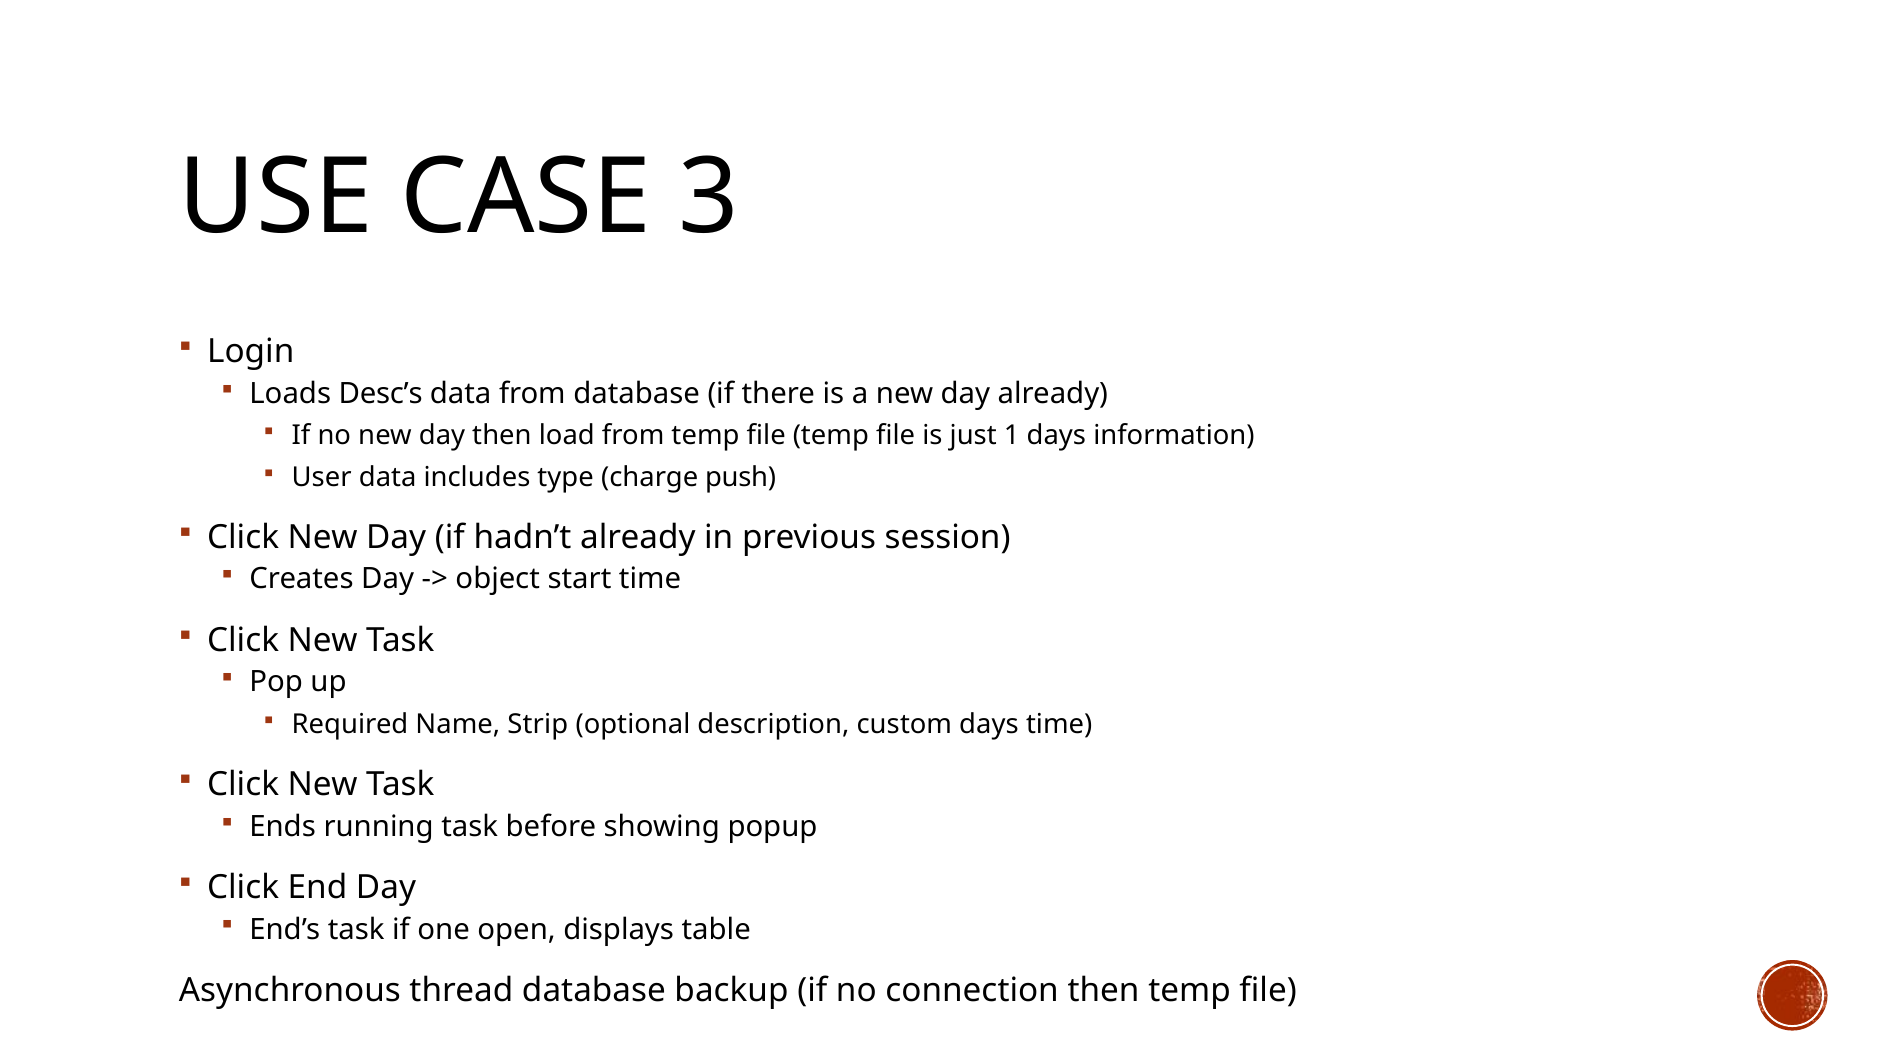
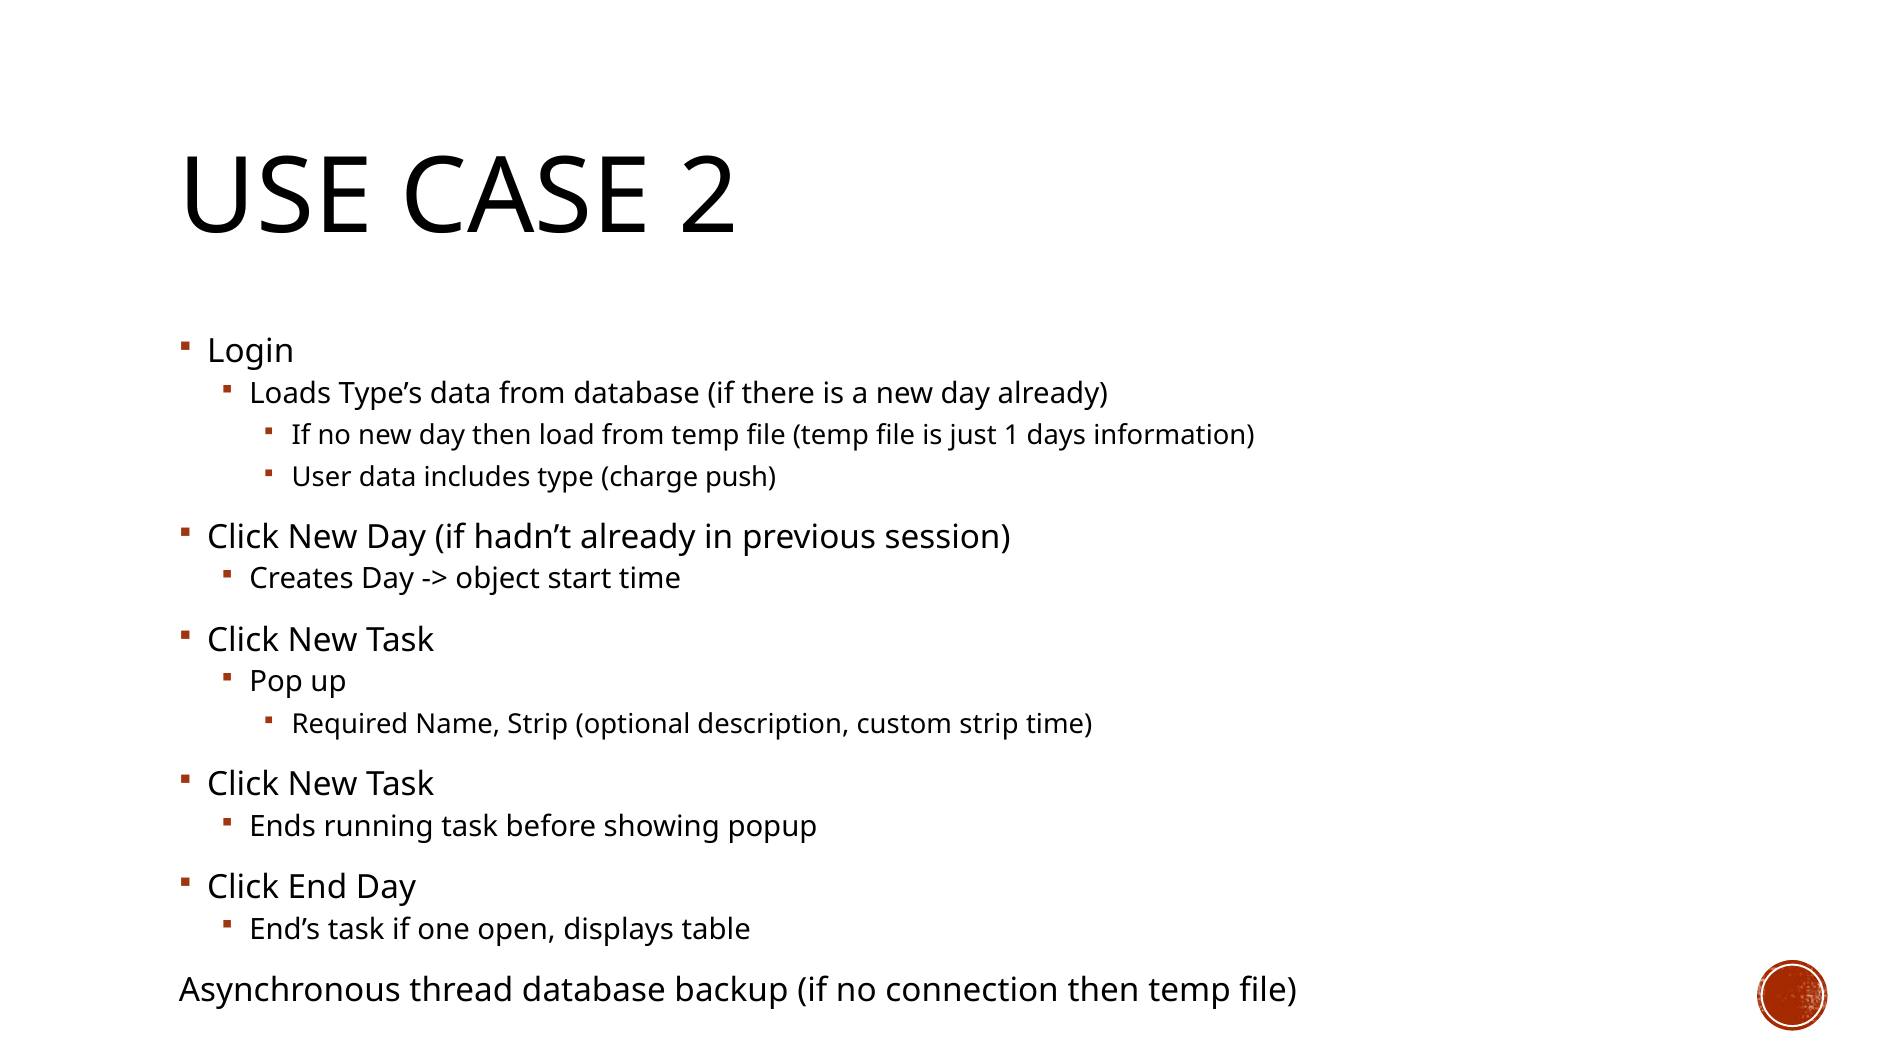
3: 3 -> 2
Desc’s: Desc’s -> Type’s
custom days: days -> strip
